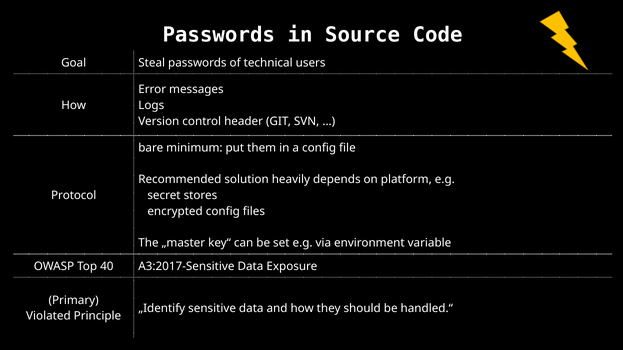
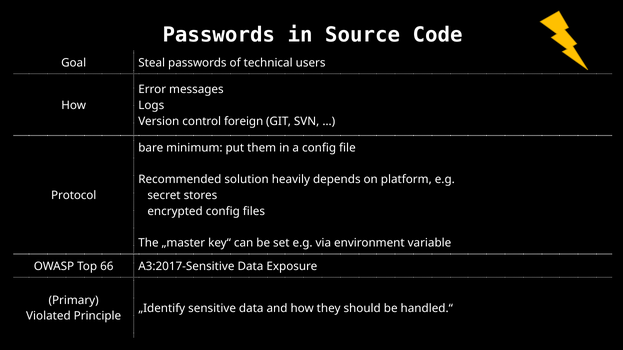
header: header -> foreign
40: 40 -> 66
